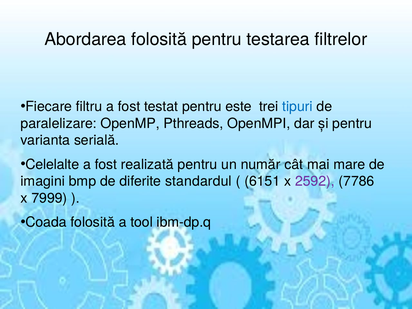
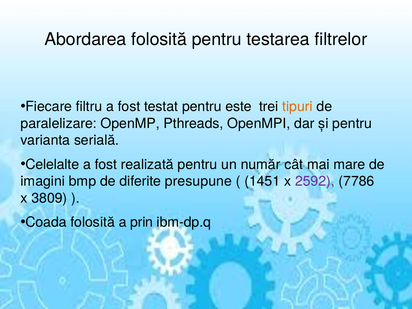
tipuri colour: blue -> orange
standardul: standardul -> presupune
6151: 6151 -> 1451
7999: 7999 -> 3809
tool: tool -> prin
